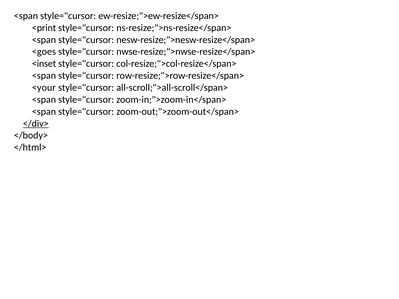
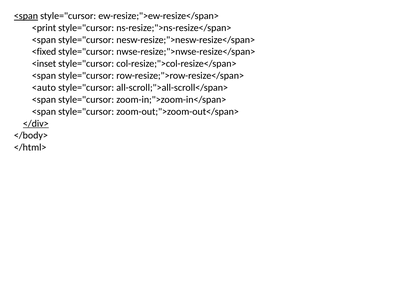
<span at (26, 16) underline: none -> present
<goes: <goes -> <fixed
<your: <your -> <auto
